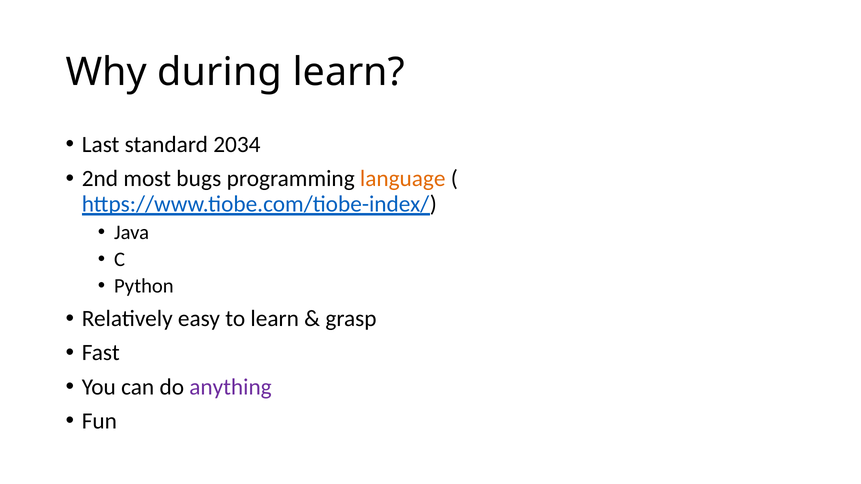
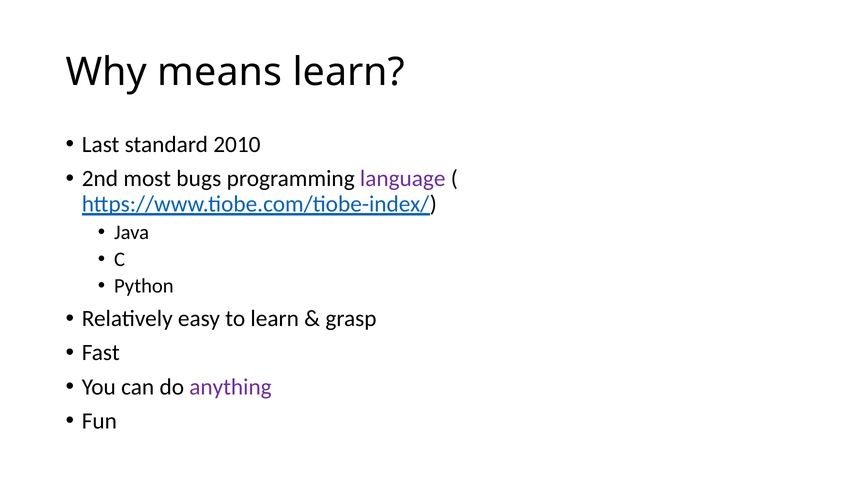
during: during -> means
2034: 2034 -> 2010
language colour: orange -> purple
